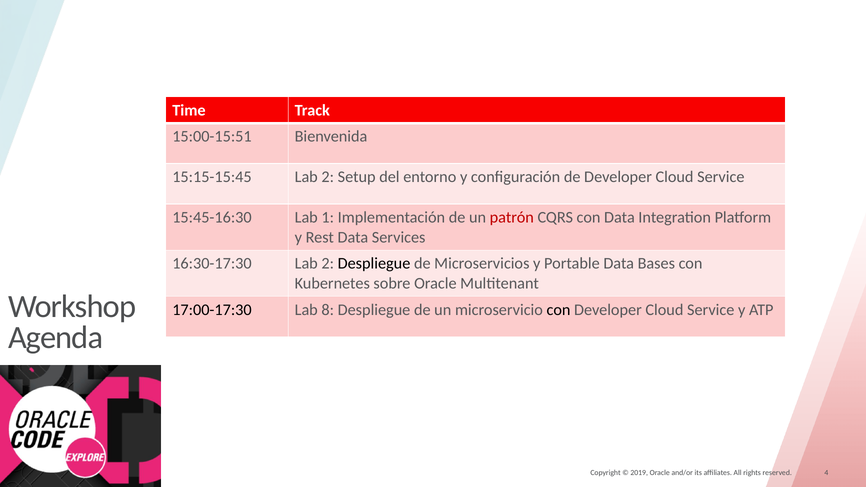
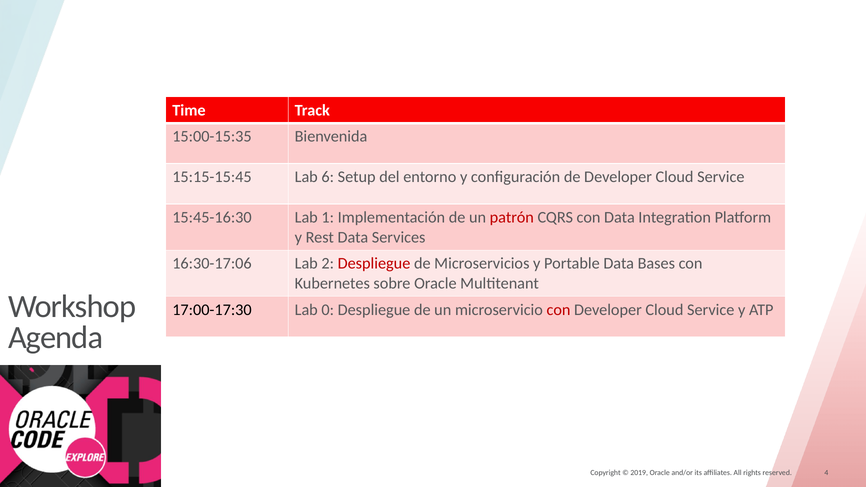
15:00-15:51: 15:00-15:51 -> 15:00-15:35
15:15-15:45 Lab 2: 2 -> 6
16:30-17:30: 16:30-17:30 -> 16:30-17:06
Despliegue at (374, 264) colour: black -> red
8: 8 -> 0
con at (558, 310) colour: black -> red
